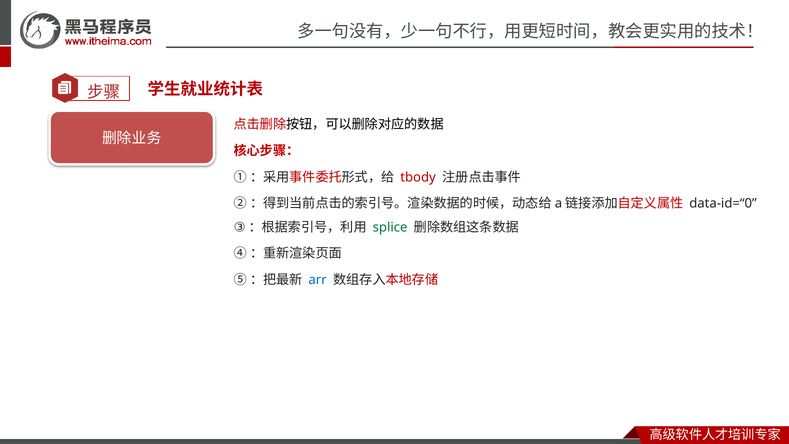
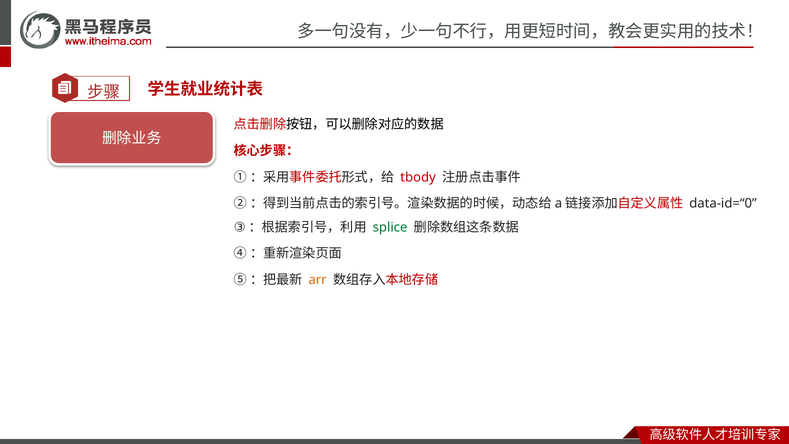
arr colour: blue -> orange
